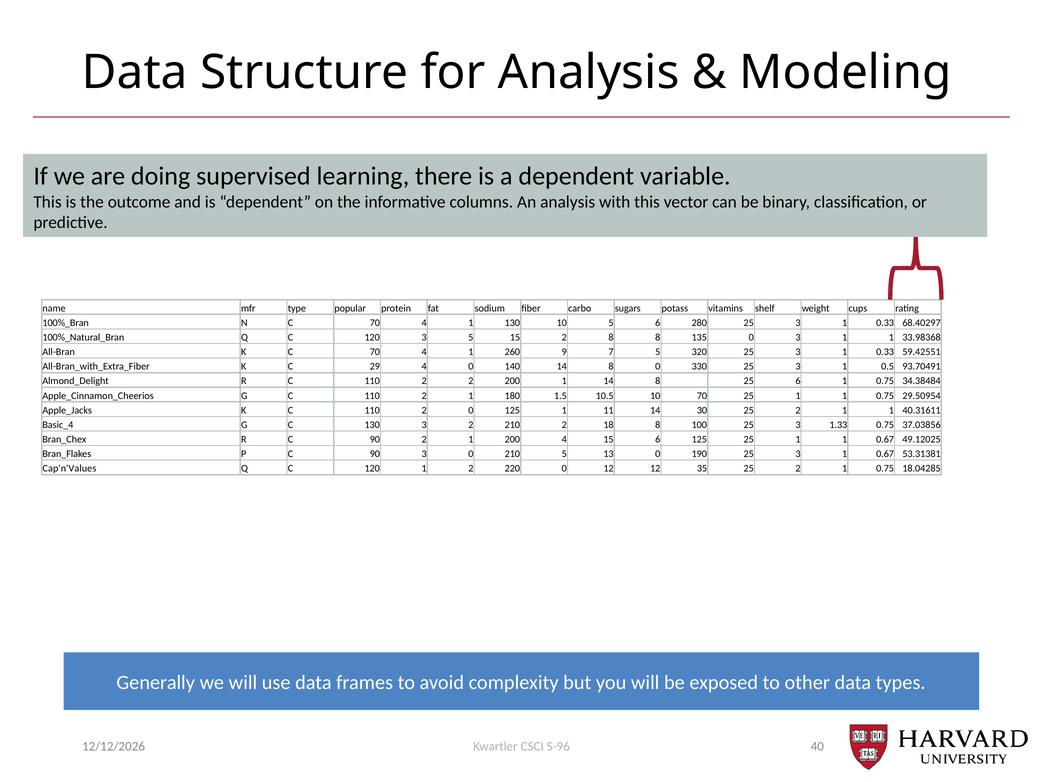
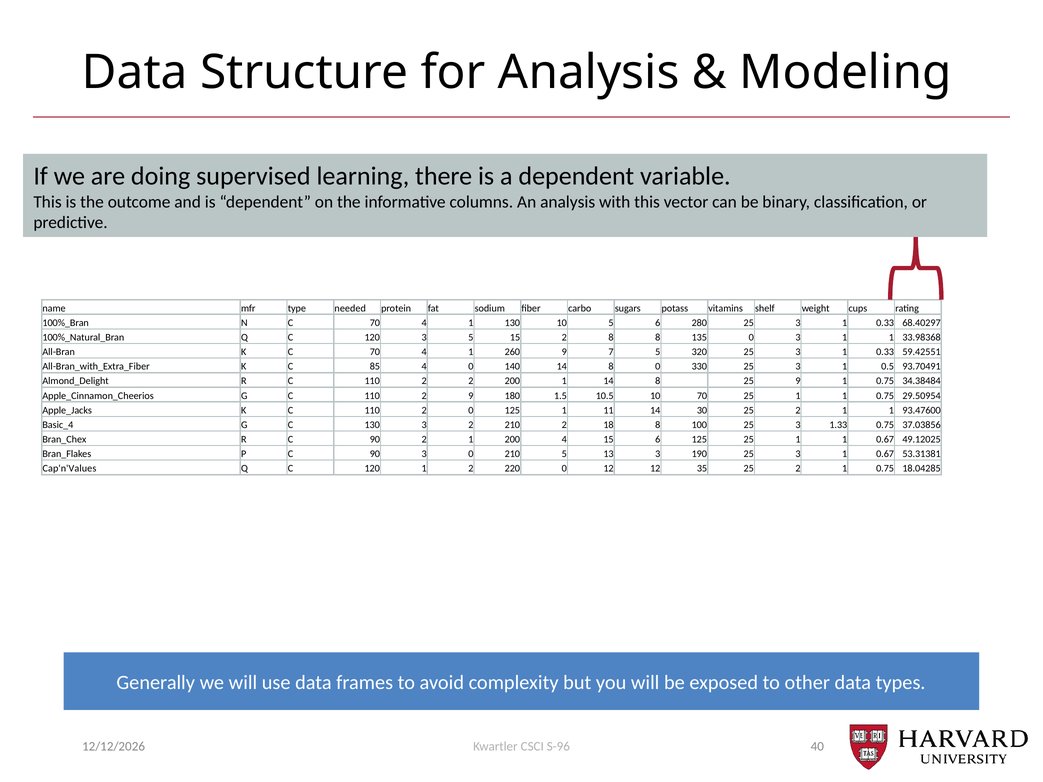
popular: popular -> needed
29: 29 -> 85
25 6: 6 -> 9
110 2 1: 1 -> 9
40.31611: 40.31611 -> 93.47600
13 0: 0 -> 3
